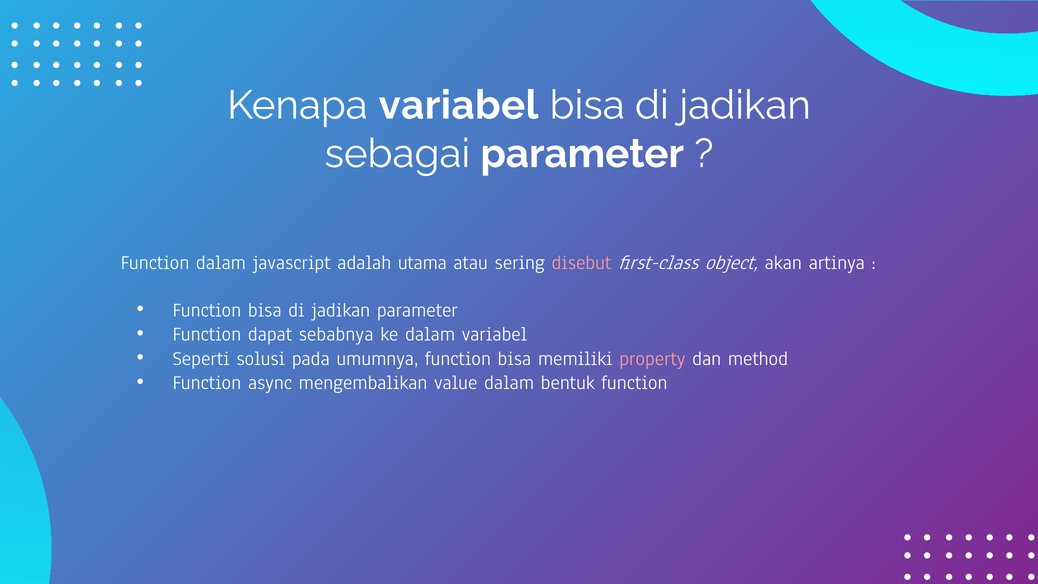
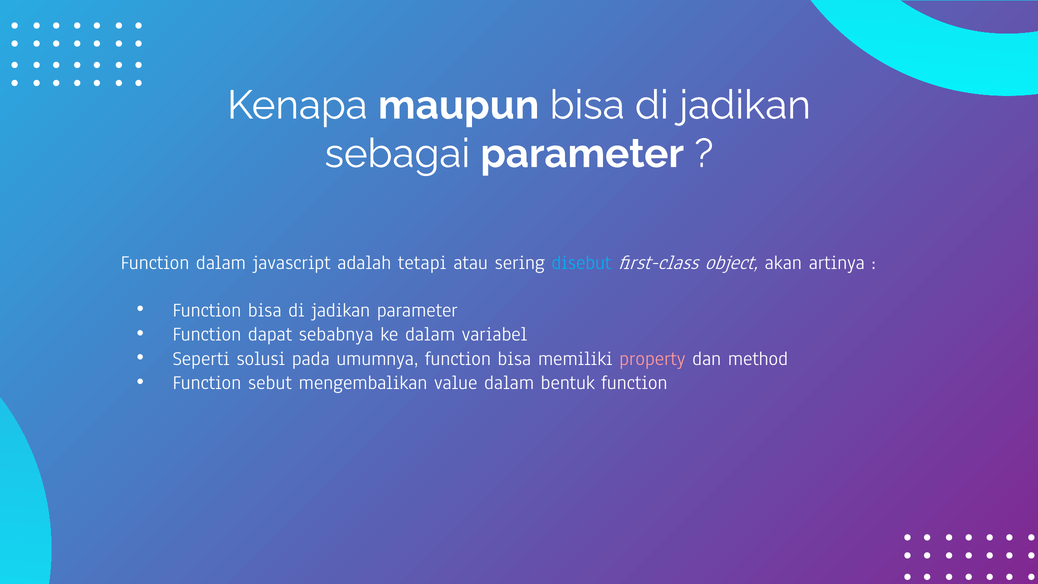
Kenapa variabel: variabel -> maupun
utama: utama -> tetapi
disebut colour: pink -> light blue
async: async -> sebut
